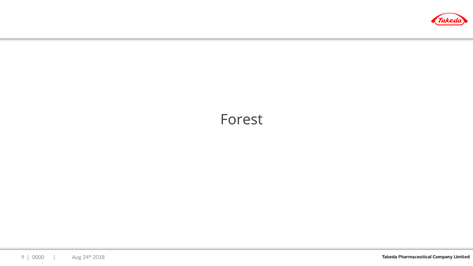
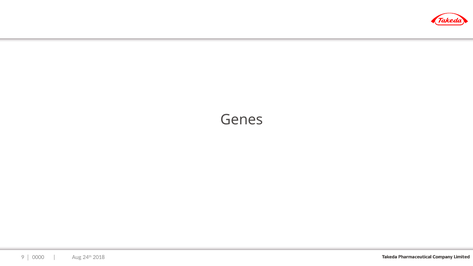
Forest: Forest -> Genes
